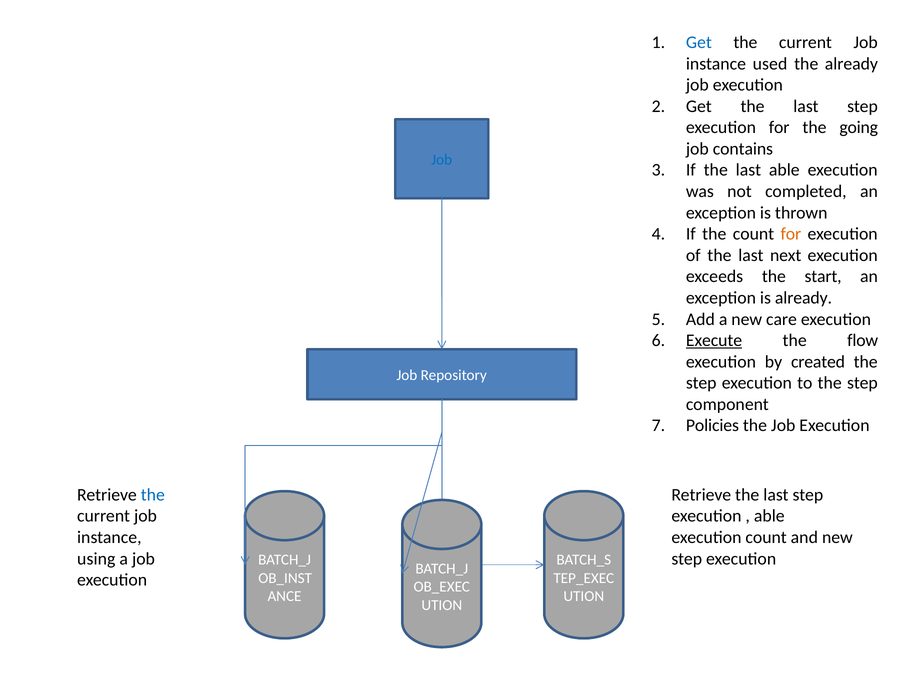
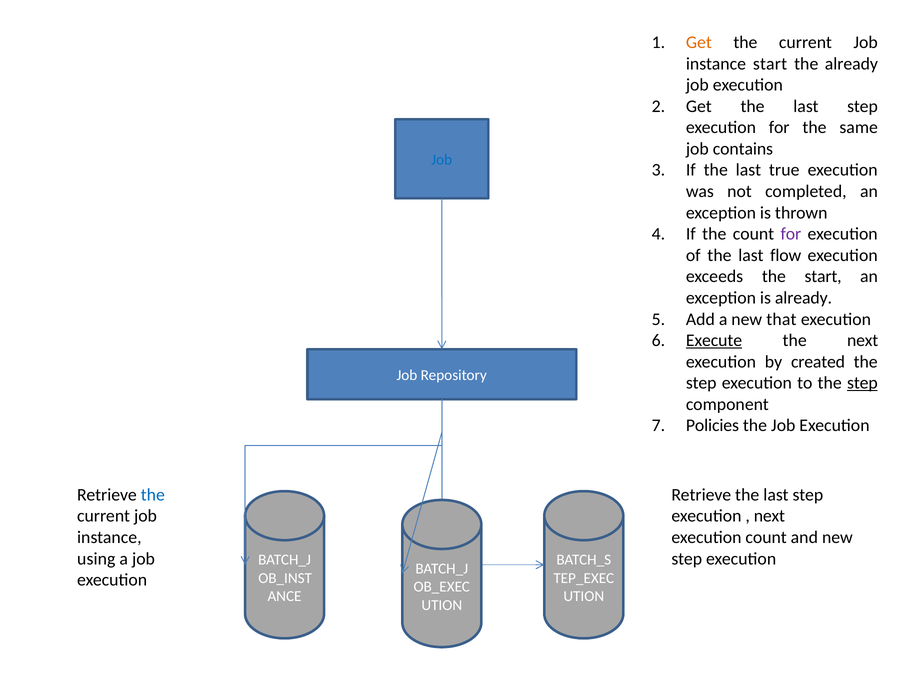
Get at (699, 42) colour: blue -> orange
instance used: used -> start
going: going -> same
last able: able -> true
for at (791, 234) colour: orange -> purple
next: next -> flow
care: care -> that
the flow: flow -> next
step at (862, 383) underline: none -> present
able at (769, 516): able -> next
